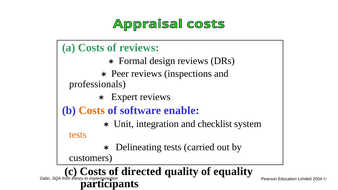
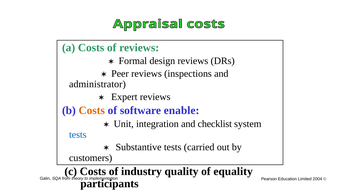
professionals: professionals -> administrator
tests at (78, 135) colour: orange -> blue
Delineating: Delineating -> Substantive
directed: directed -> industry
